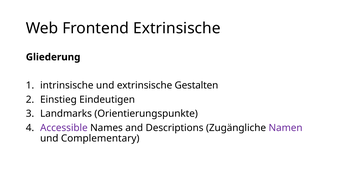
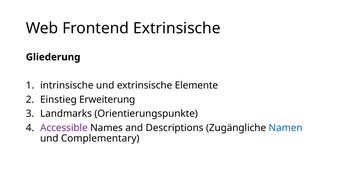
Gestalten: Gestalten -> Elemente
Eindeutigen: Eindeutigen -> Erweiterung
Namen colour: purple -> blue
